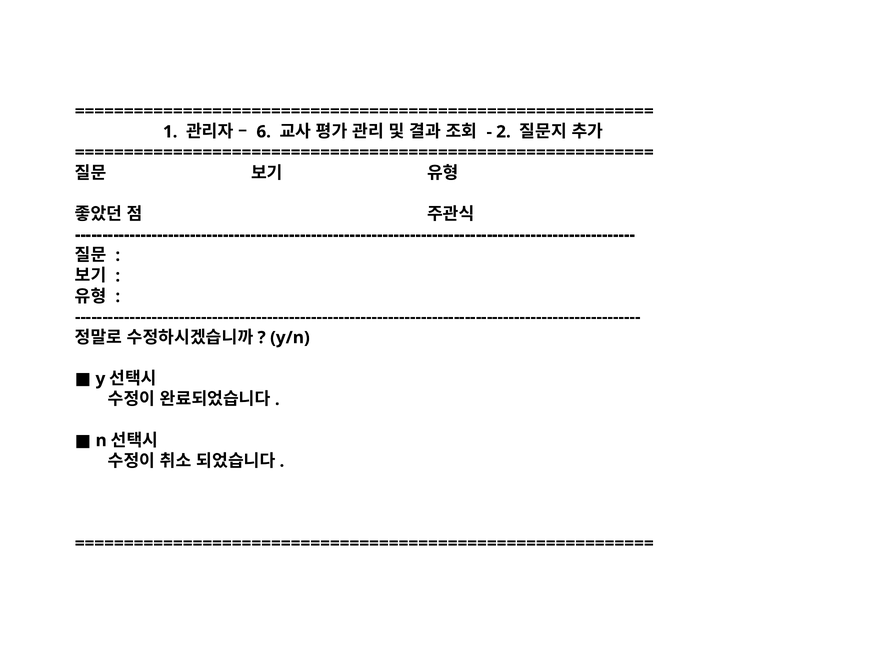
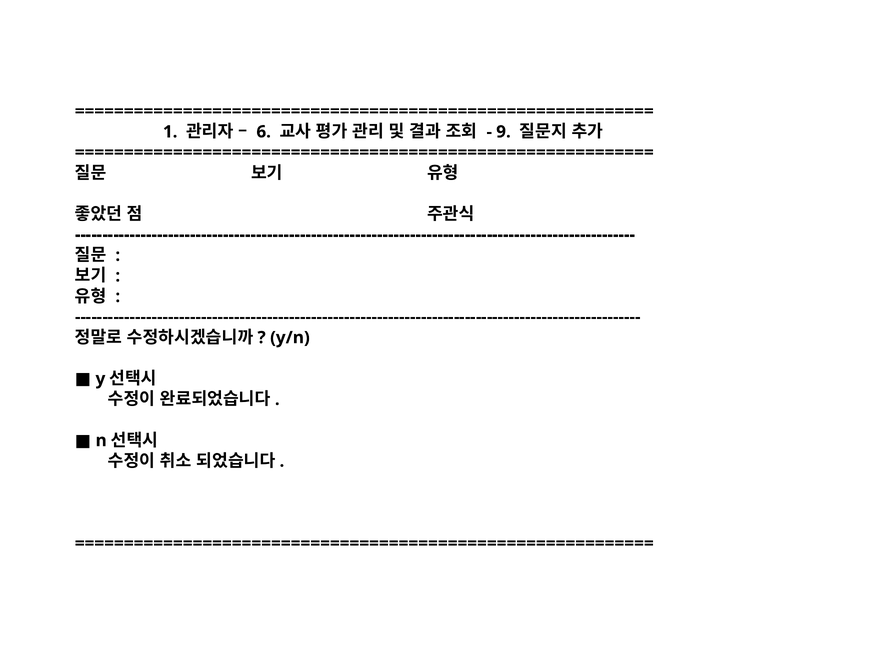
2: 2 -> 9
